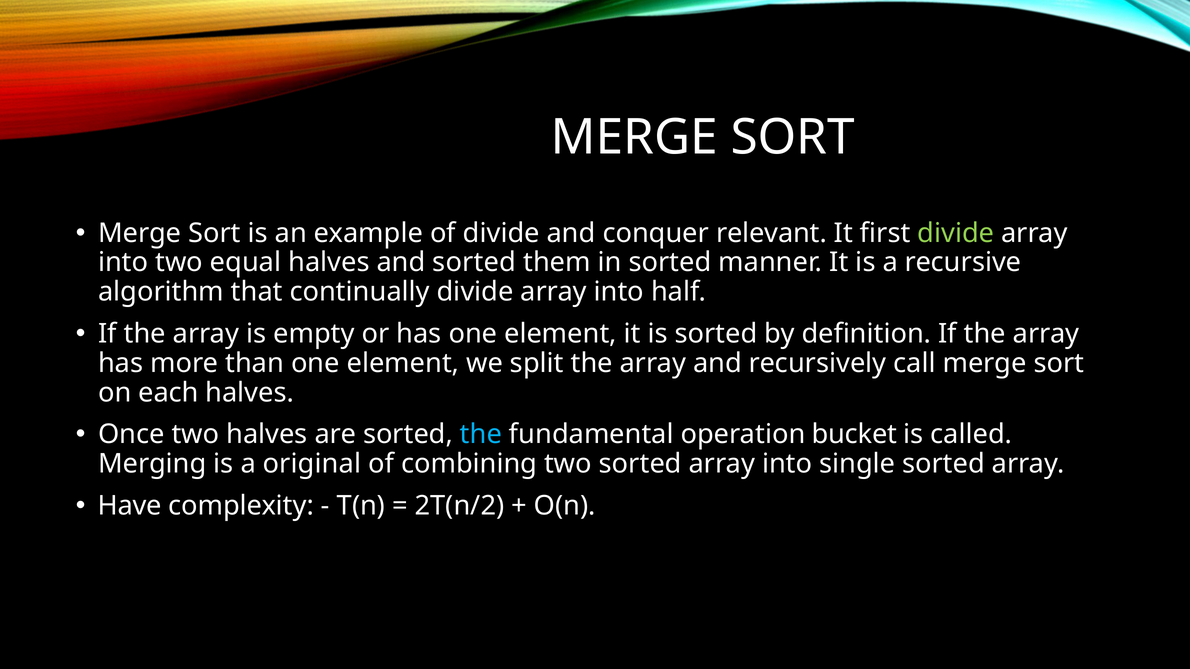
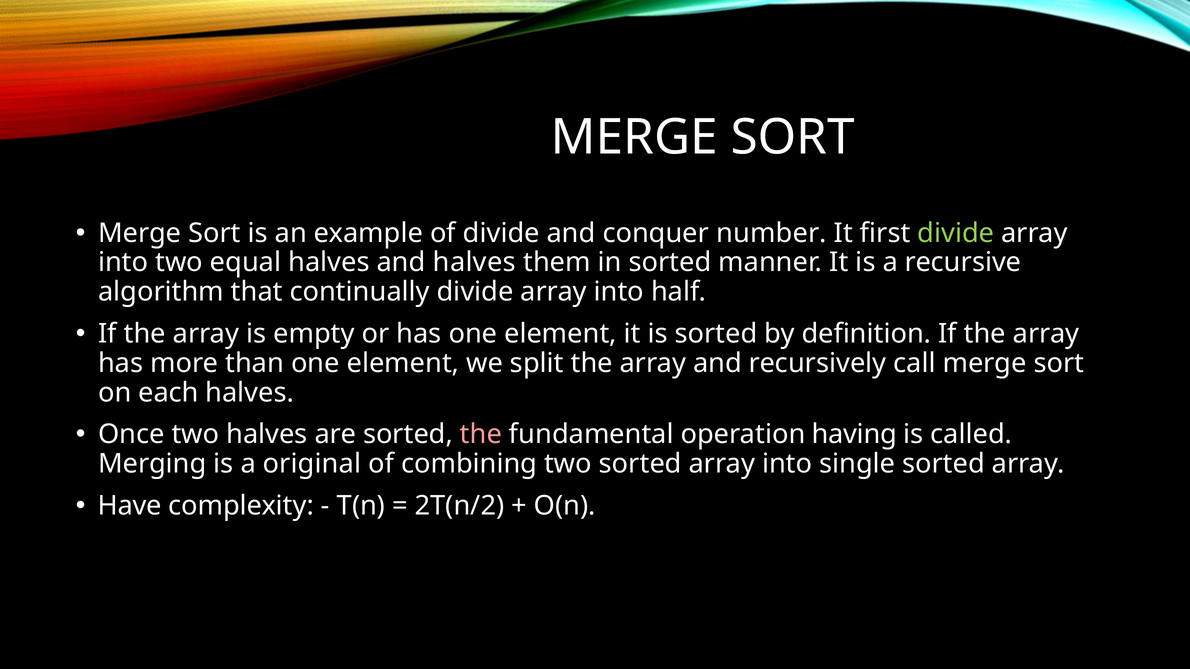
relevant: relevant -> number
and sorted: sorted -> halves
the at (481, 435) colour: light blue -> pink
bucket: bucket -> having
